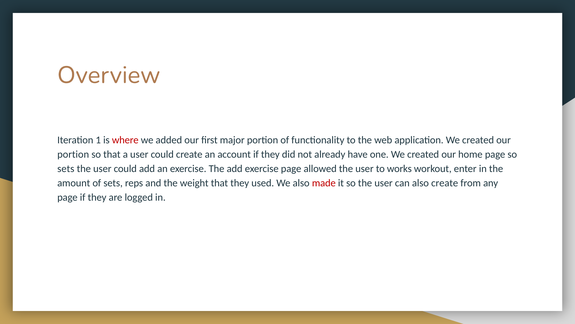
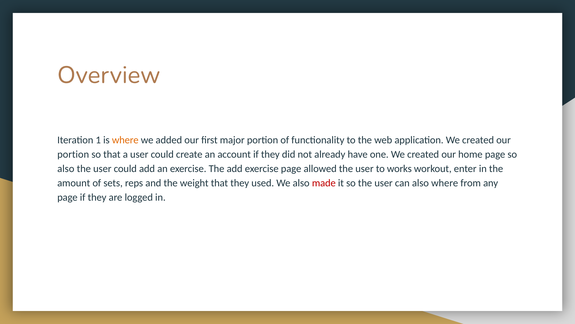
where at (125, 140) colour: red -> orange
sets at (66, 168): sets -> also
also create: create -> where
